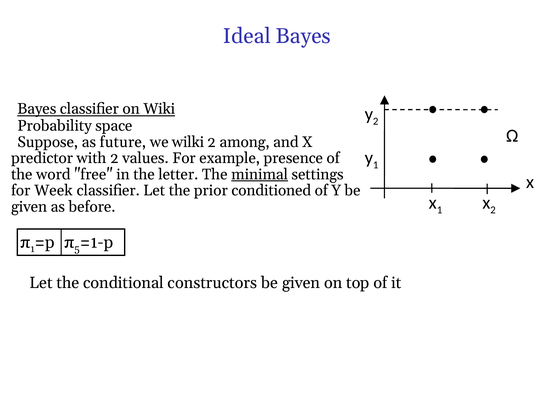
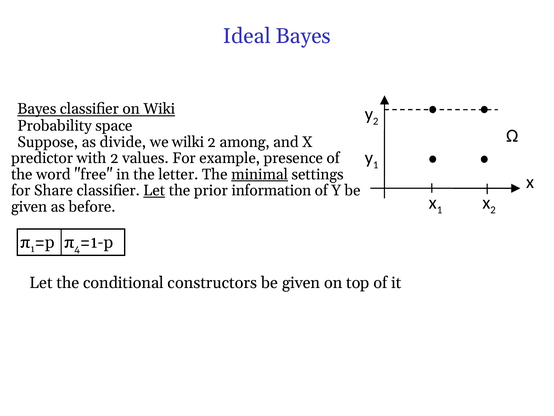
future: future -> divide
Week: Week -> Share
Let at (154, 190) underline: none -> present
conditioned: conditioned -> information
5: 5 -> 4
